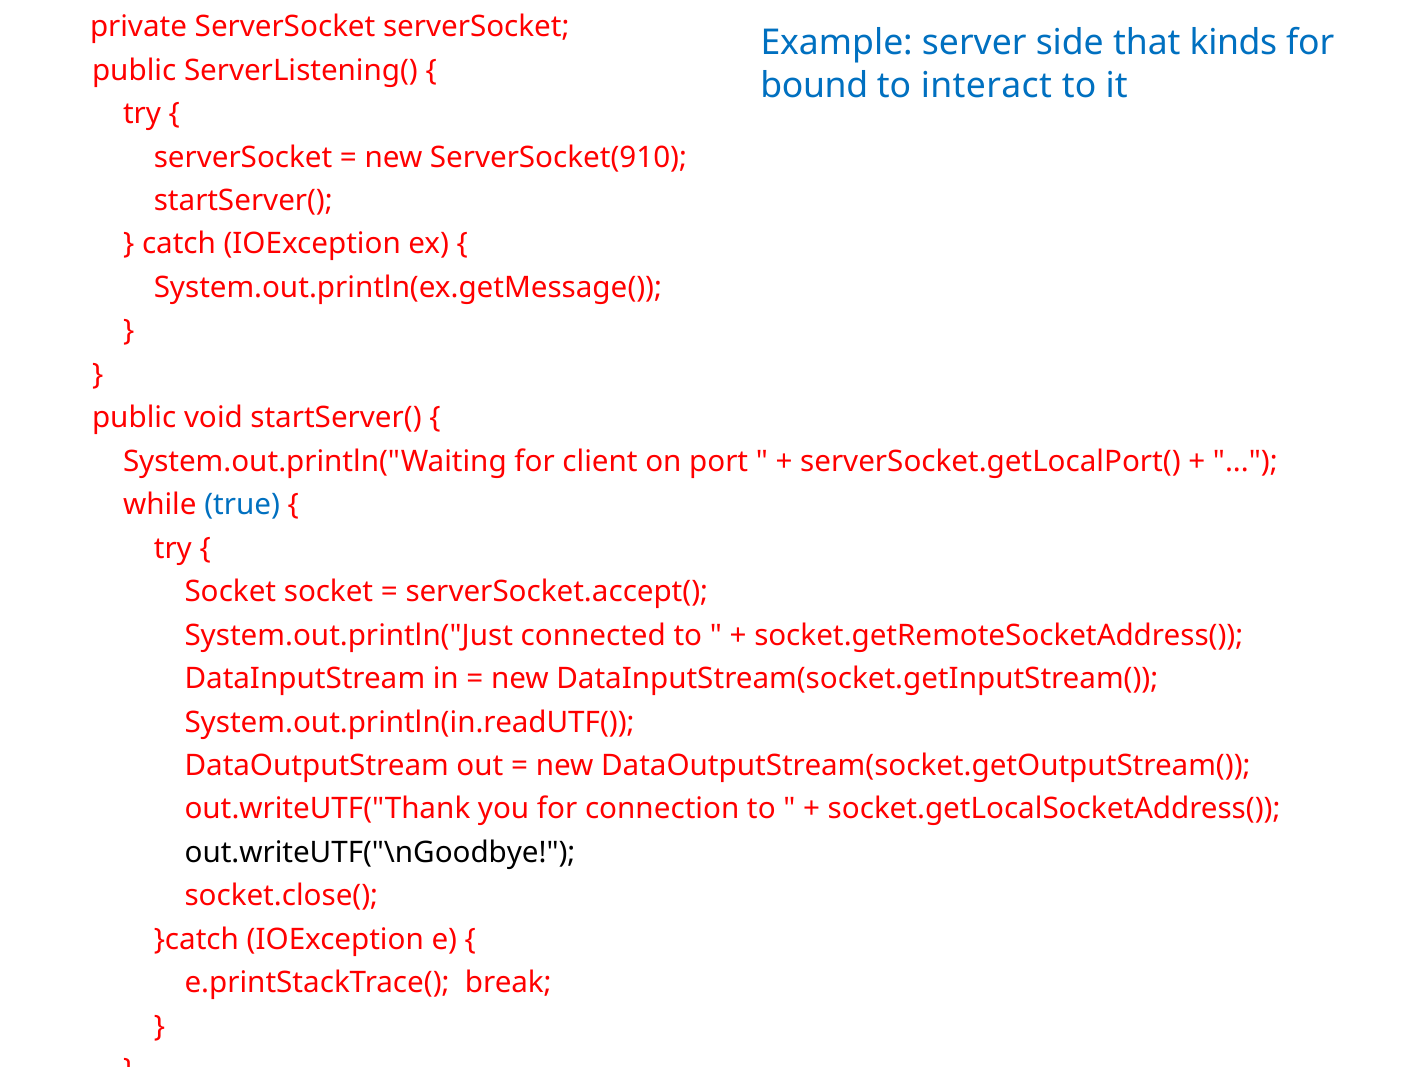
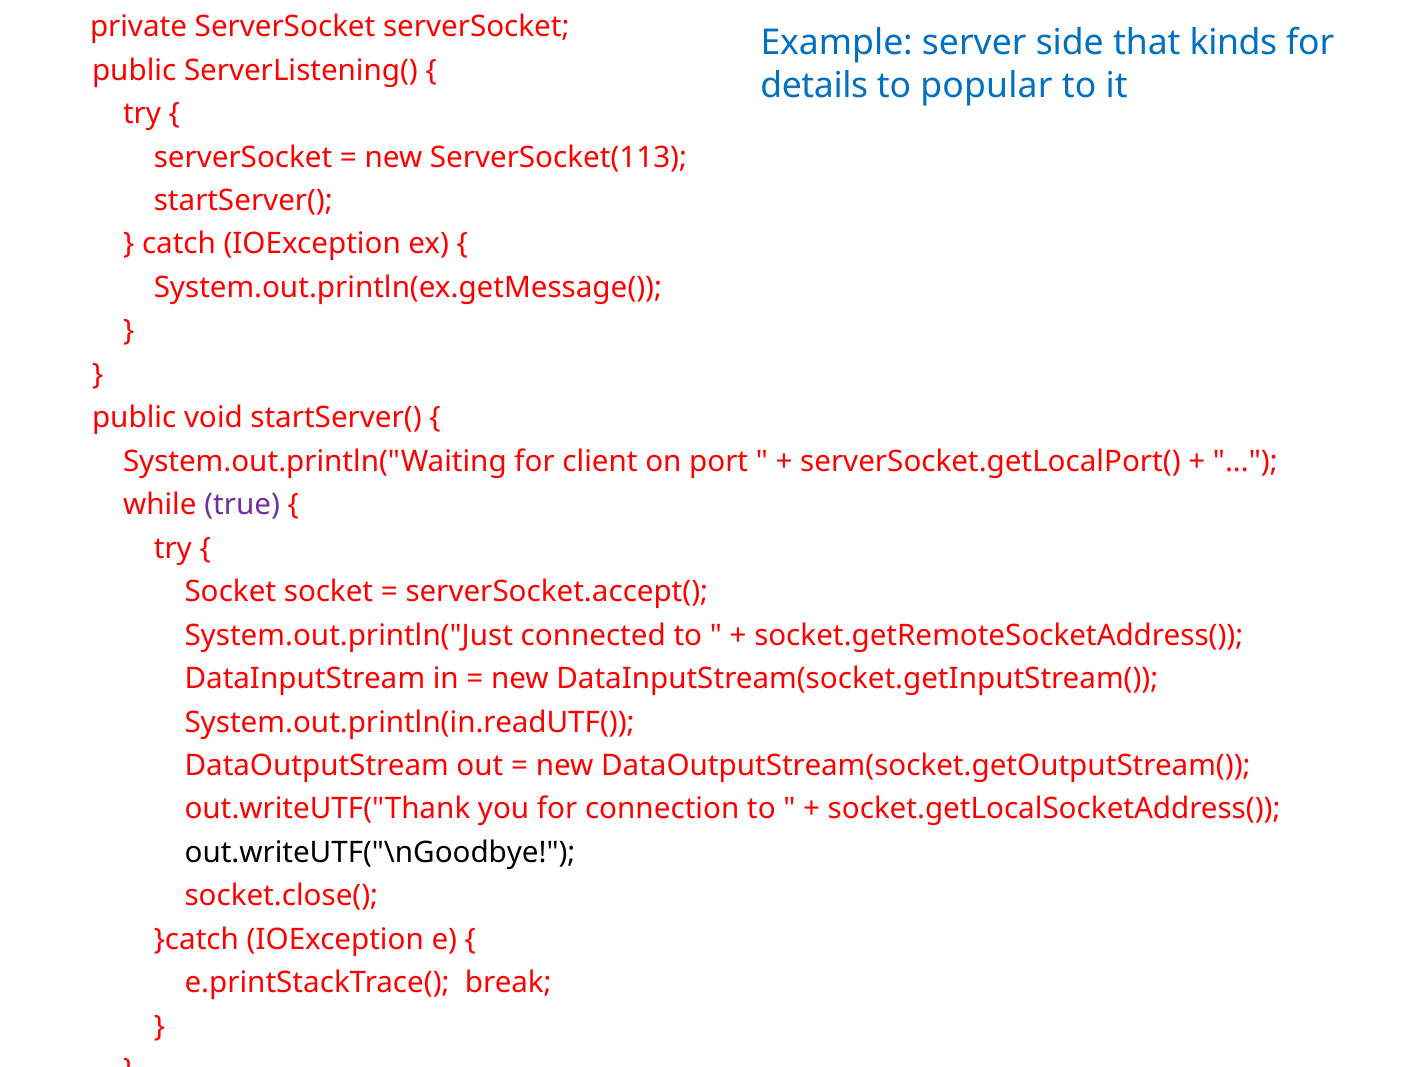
bound: bound -> details
interact: interact -> popular
ServerSocket(910: ServerSocket(910 -> ServerSocket(113
true colour: blue -> purple
